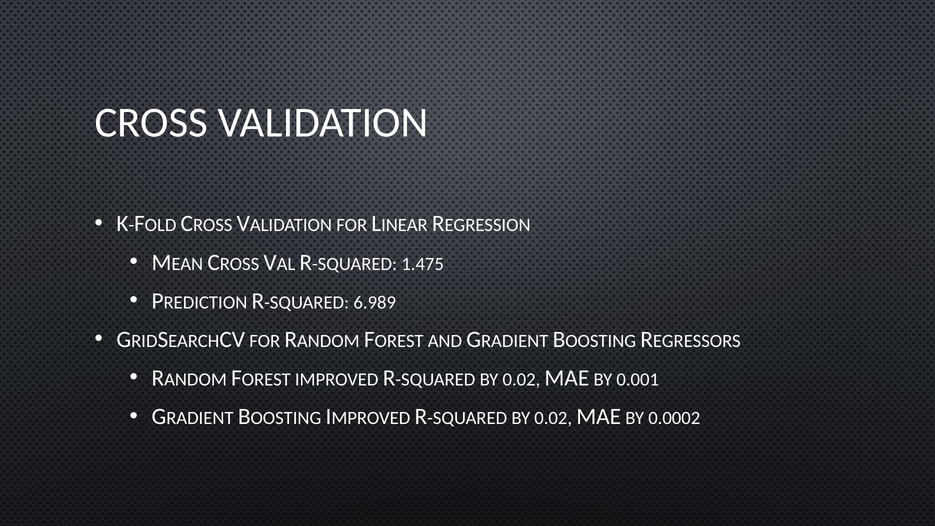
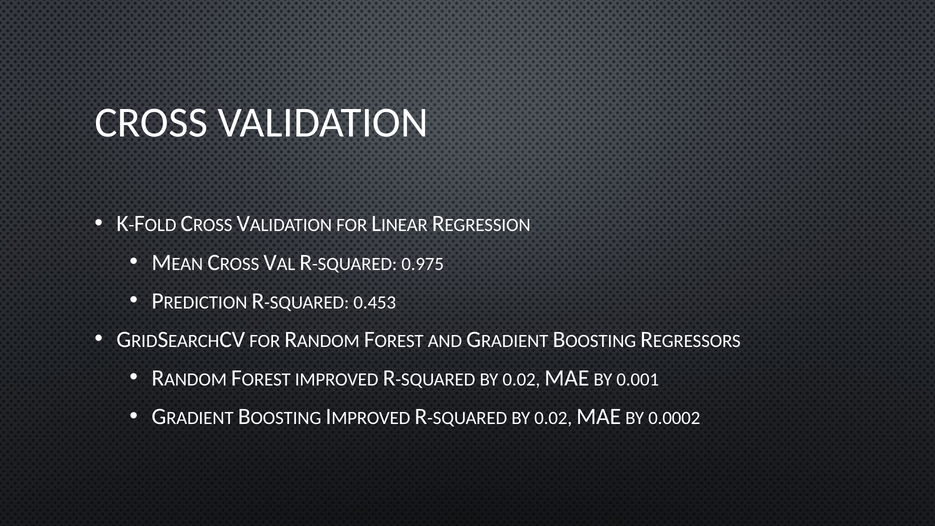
1.475: 1.475 -> 0.975
6.989: 6.989 -> 0.453
